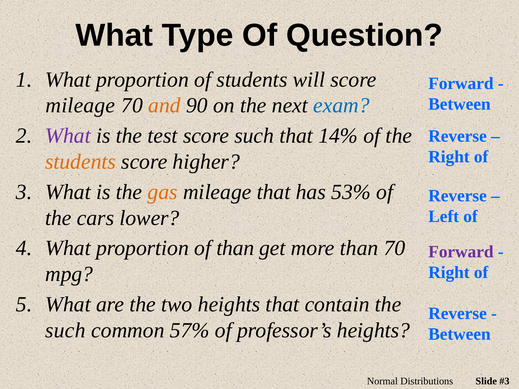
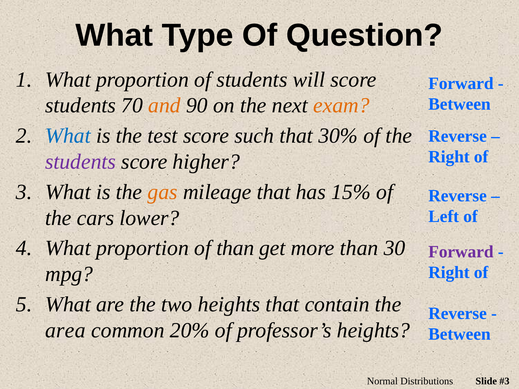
mileage at (80, 106): mileage -> students
exam colour: blue -> orange
What at (68, 136) colour: purple -> blue
14%: 14% -> 30%
students at (81, 162) colour: orange -> purple
53%: 53% -> 15%
than 70: 70 -> 30
such at (65, 330): such -> area
57%: 57% -> 20%
